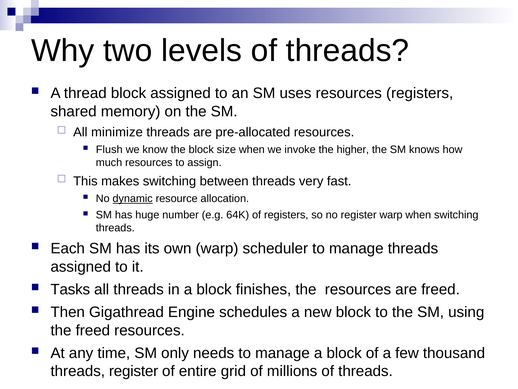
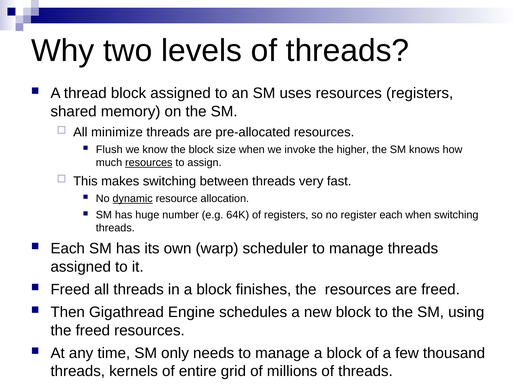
resources at (149, 162) underline: none -> present
register warp: warp -> each
Tasks at (70, 289): Tasks -> Freed
threads register: register -> kernels
